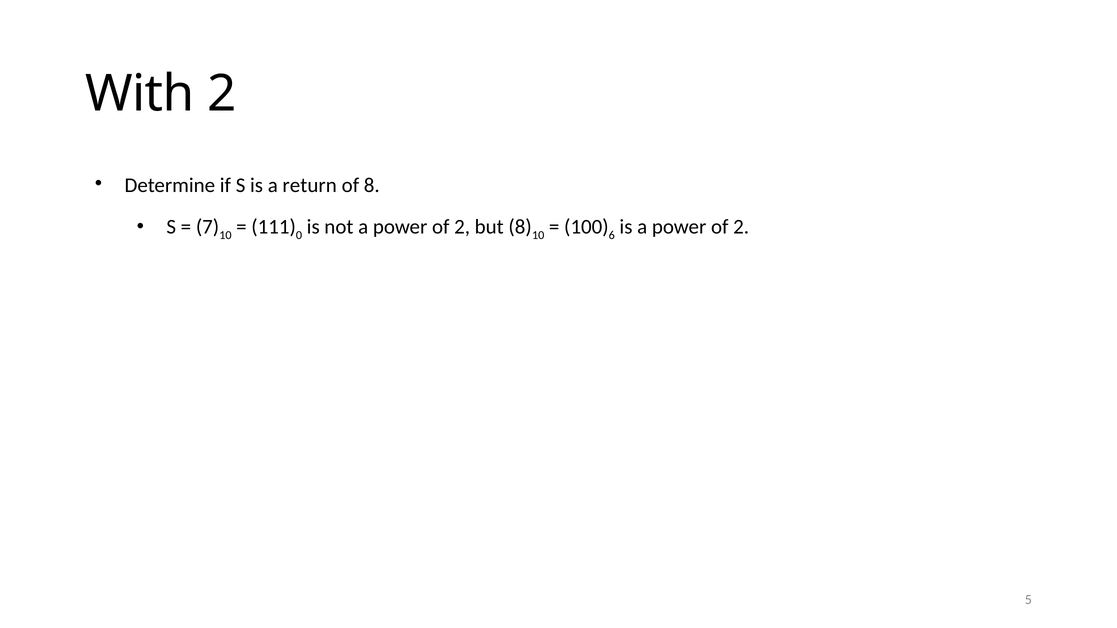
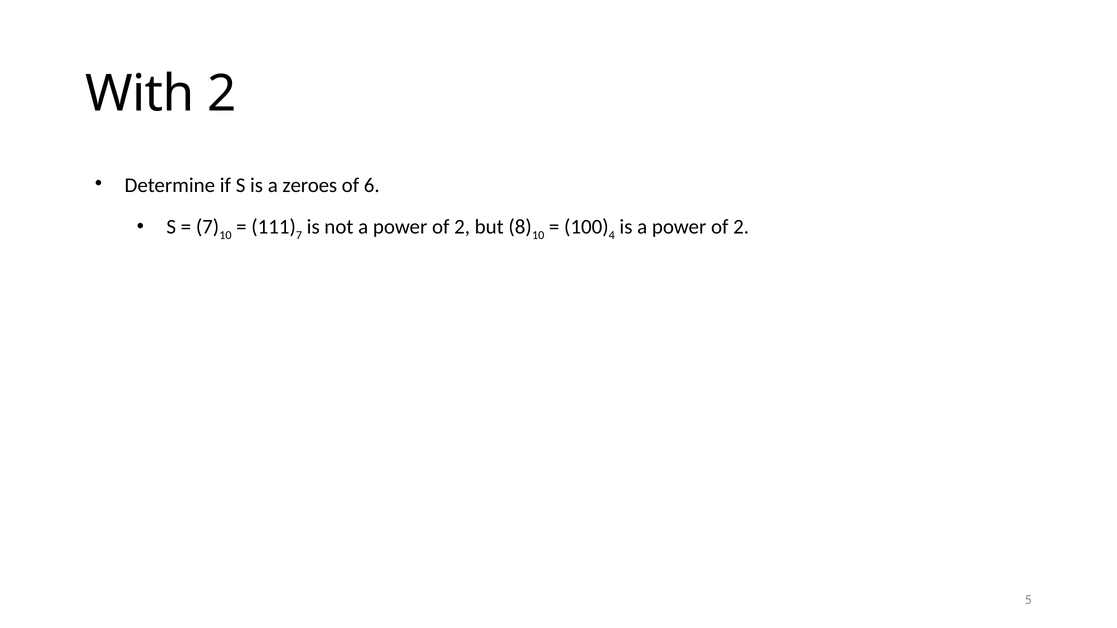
return: return -> zeroes
of 8: 8 -> 6
0 at (299, 235): 0 -> 7
6: 6 -> 4
